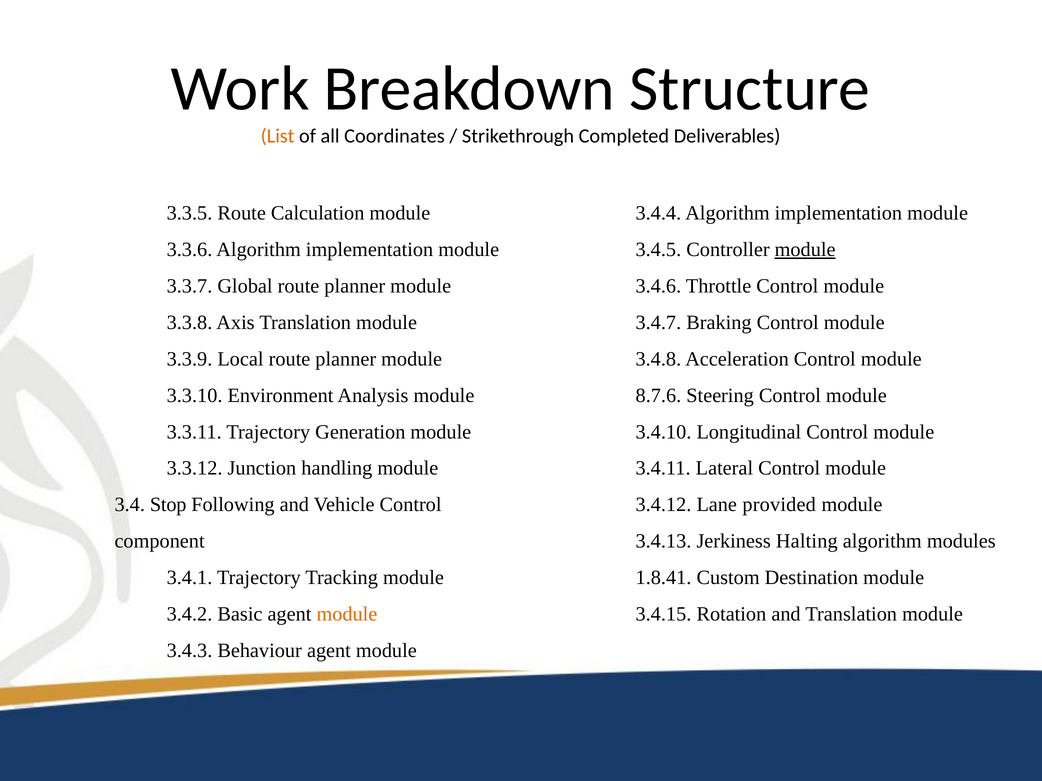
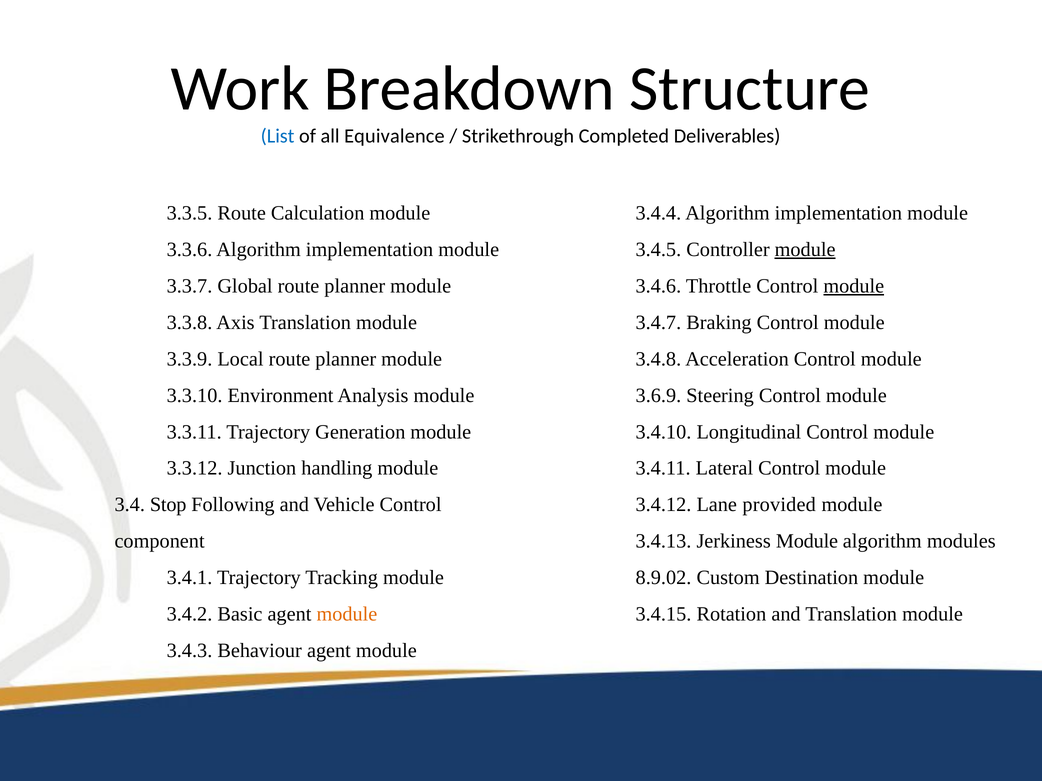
List colour: orange -> blue
Coordinates: Coordinates -> Equivalence
module at (854, 286) underline: none -> present
8.7.6: 8.7.6 -> 3.6.9
Jerkiness Halting: Halting -> Module
1.8.41: 1.8.41 -> 8.9.02
